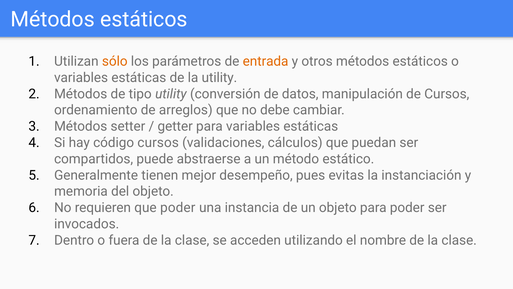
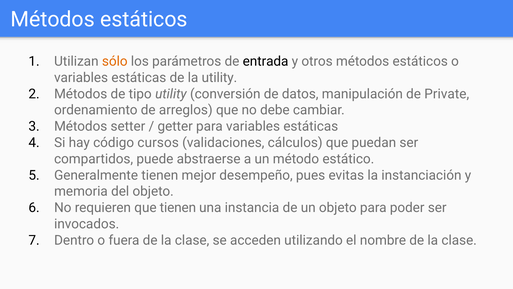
entrada colour: orange -> black
de Cursos: Cursos -> Private
que poder: poder -> tienen
